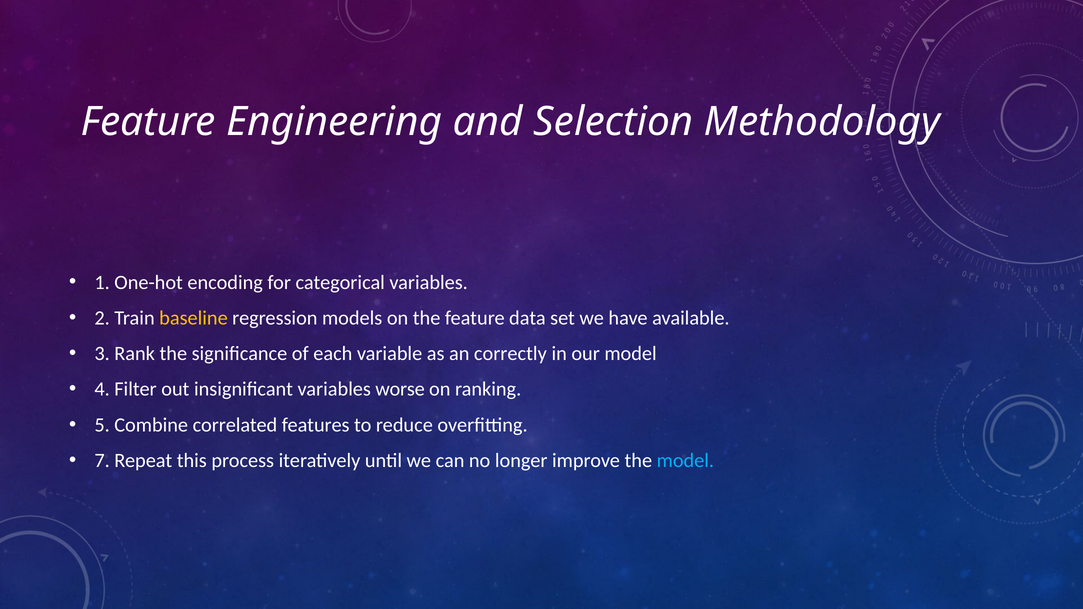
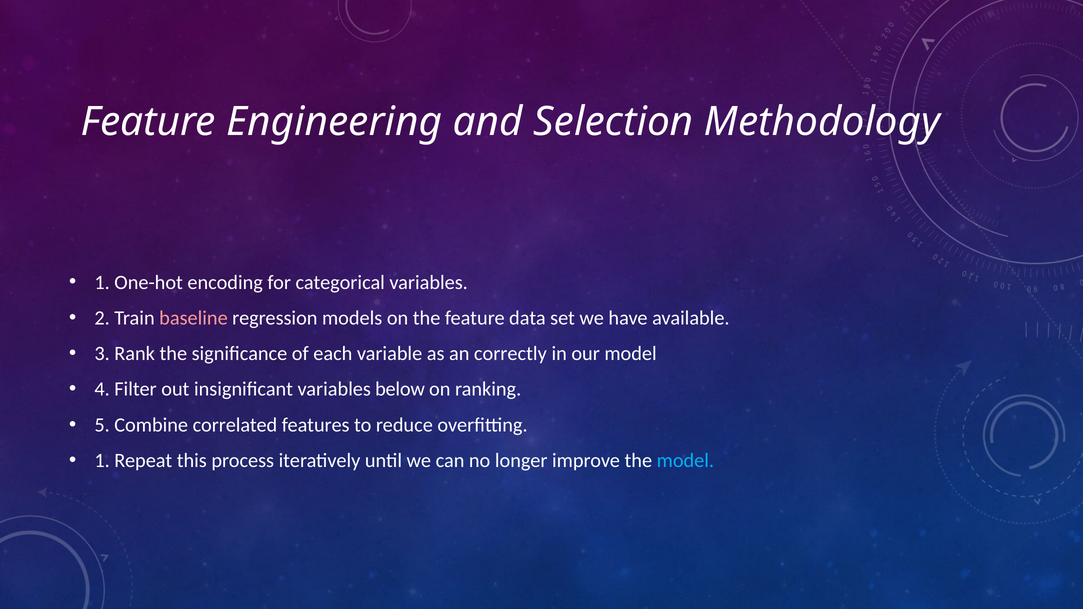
baseline colour: yellow -> pink
worse: worse -> below
7 at (102, 461): 7 -> 1
